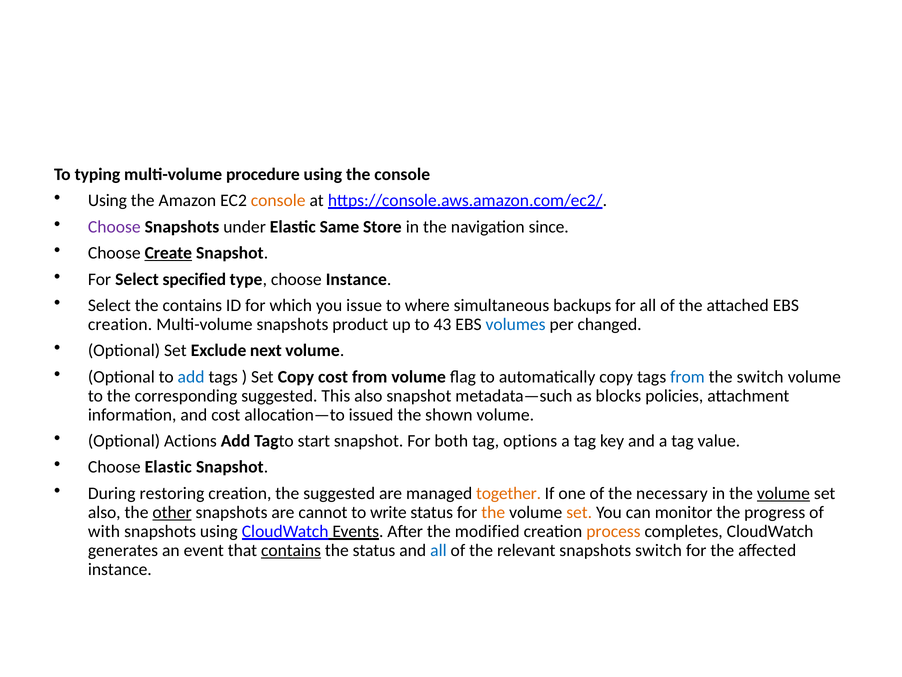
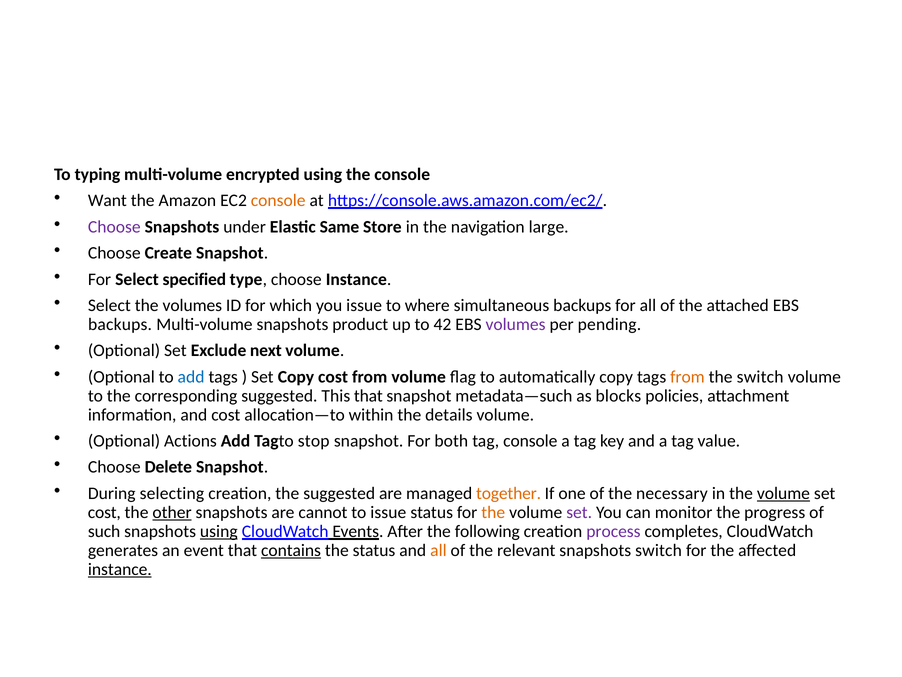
procedure: procedure -> encrypted
Using at (107, 200): Using -> Want
since: since -> large
Create underline: present -> none
the contains: contains -> volumes
creation at (120, 324): creation -> backups
43: 43 -> 42
volumes at (516, 324) colour: blue -> purple
changed: changed -> pending
from at (687, 377) colour: blue -> orange
This also: also -> that
issued: issued -> within
shown: shown -> details
start: start -> stop
tag options: options -> console
Choose Elastic: Elastic -> Delete
restoring: restoring -> selecting
also at (104, 512): also -> cost
to write: write -> issue
set at (579, 512) colour: orange -> purple
with: with -> such
using at (219, 531) underline: none -> present
modified: modified -> following
process colour: orange -> purple
all at (438, 550) colour: blue -> orange
instance at (120, 569) underline: none -> present
